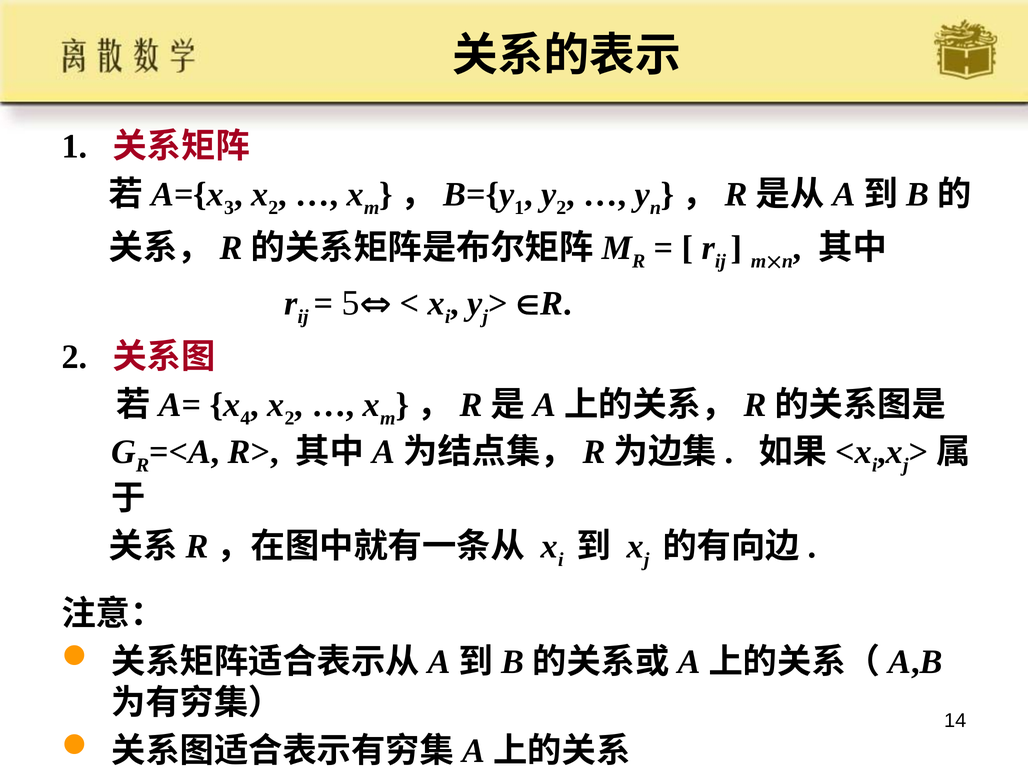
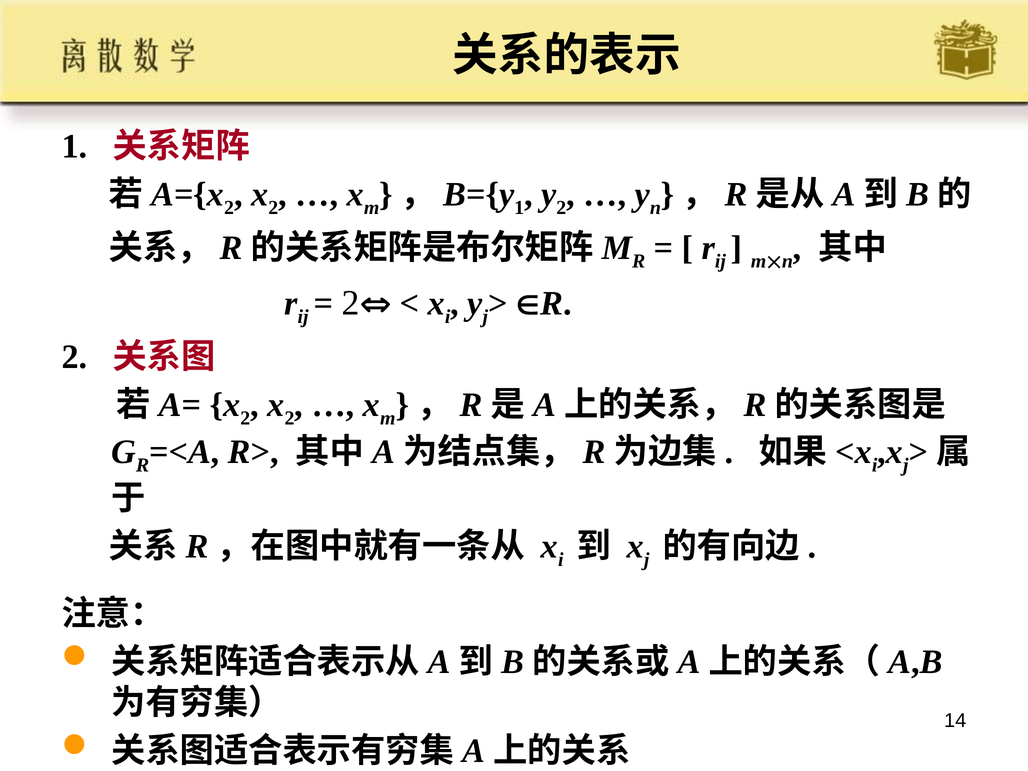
3 at (229, 208): 3 -> 2
5 at (351, 303): 5 -> 2
4 at (245, 418): 4 -> 2
